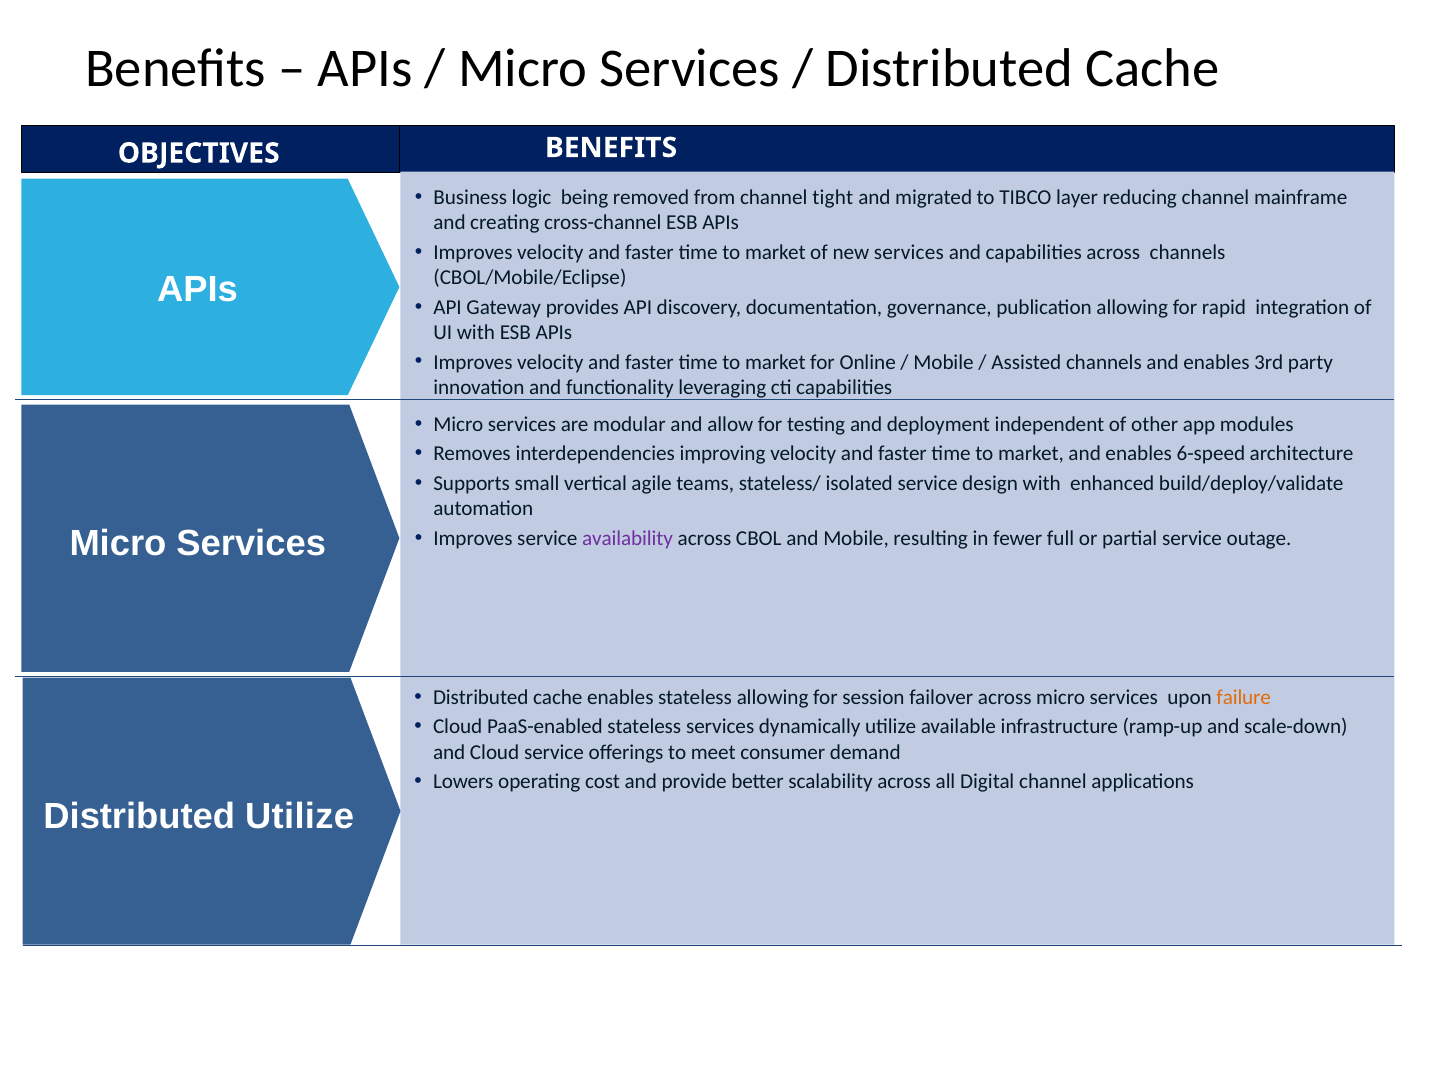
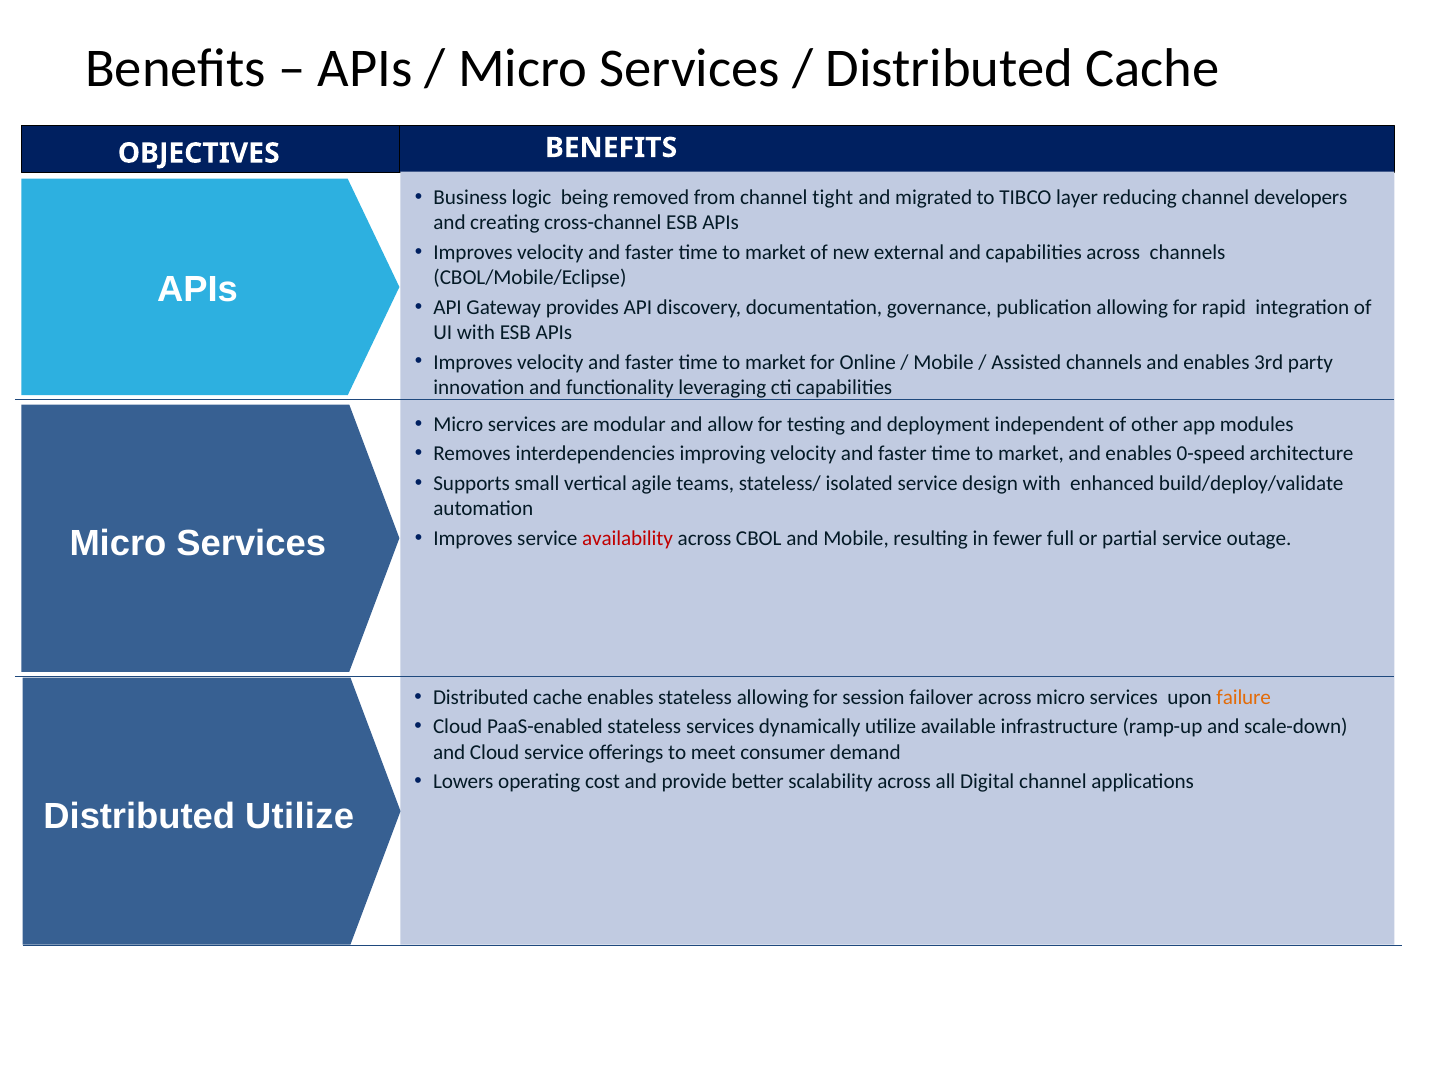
mainframe: mainframe -> developers
new services: services -> external
6-speed: 6-speed -> 0-speed
availability colour: purple -> red
